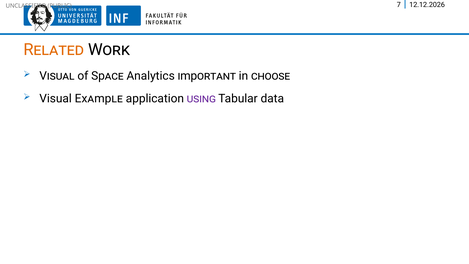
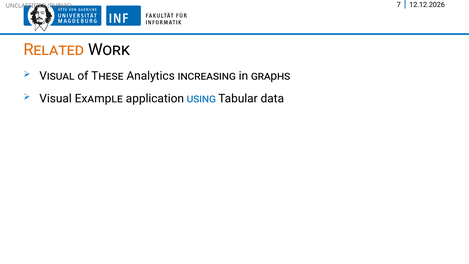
Space: Space -> These
important: important -> increasing
choose: choose -> graphs
using colour: purple -> blue
